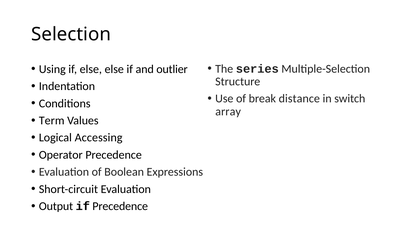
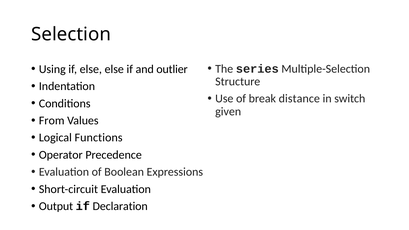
array: array -> given
Term: Term -> From
Accessing: Accessing -> Functions
if Precedence: Precedence -> Declaration
